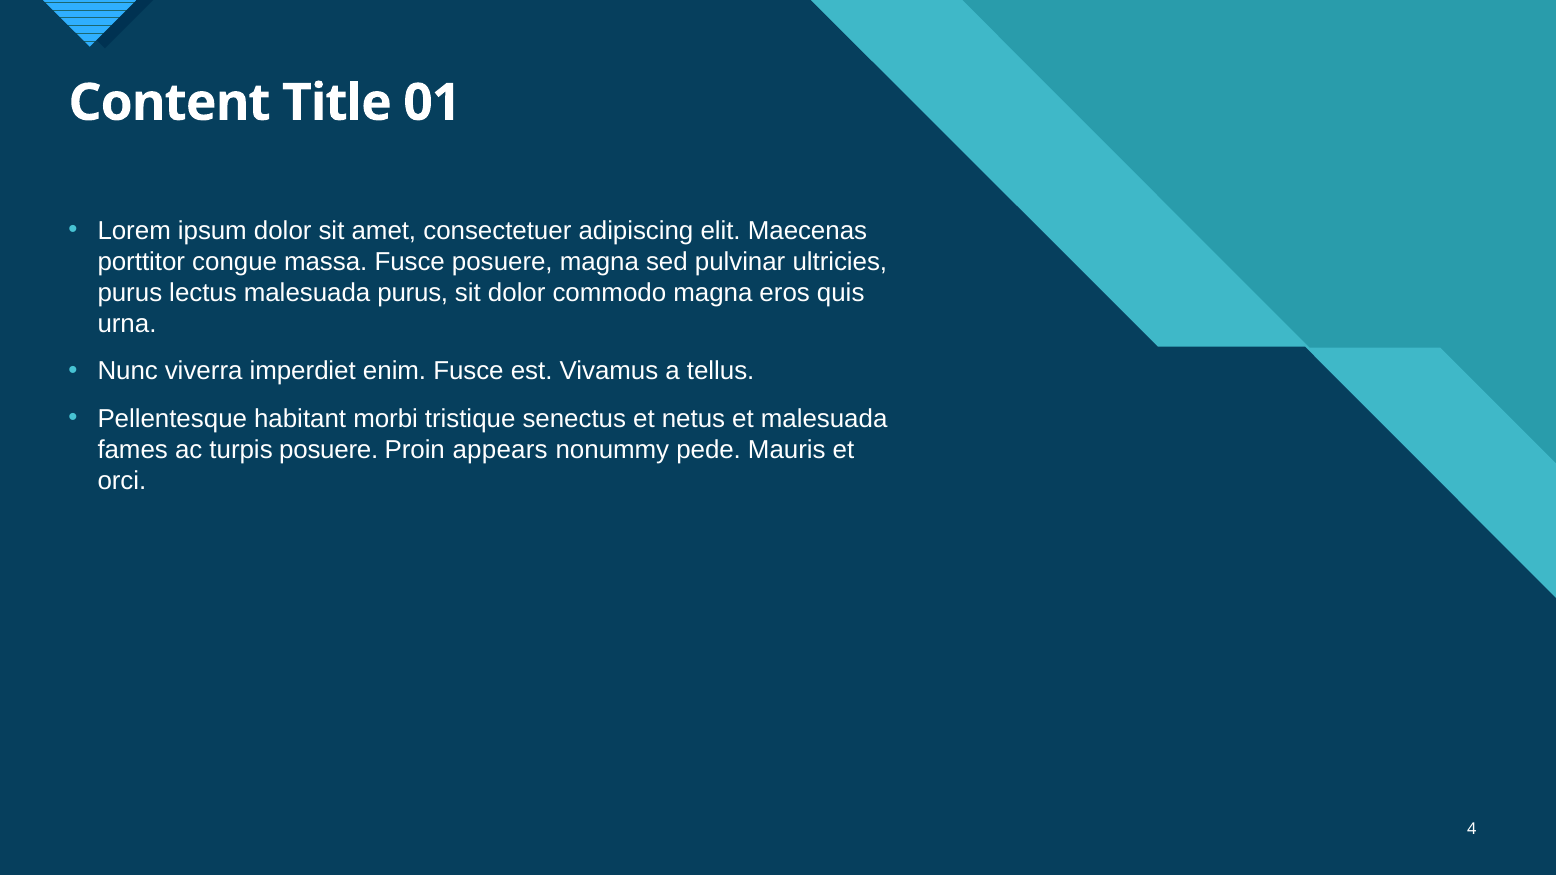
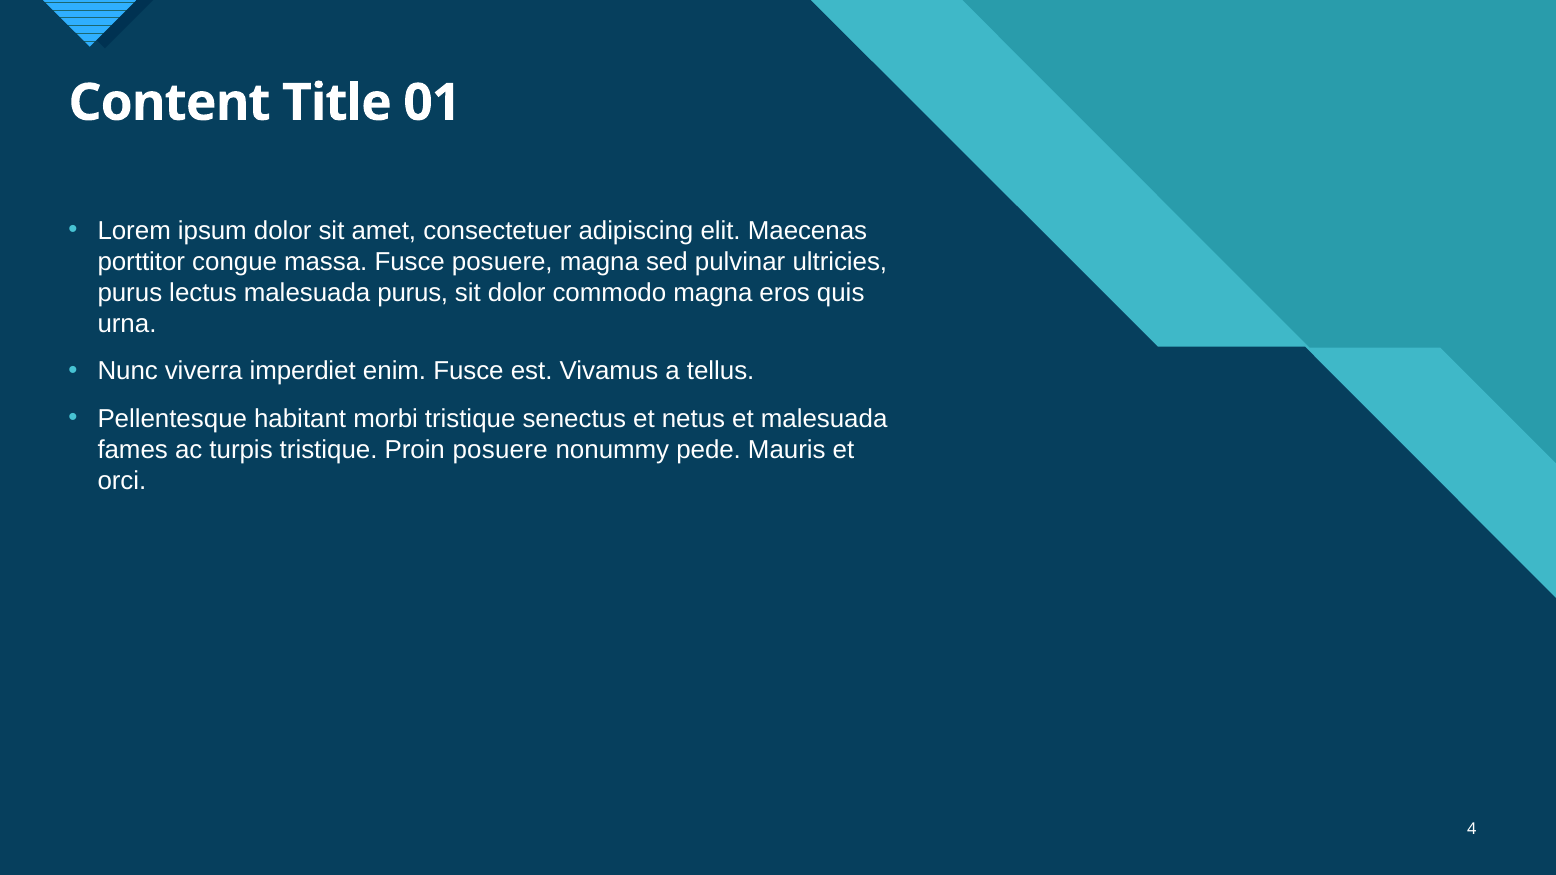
turpis posuere: posuere -> tristique
Proin appears: appears -> posuere
